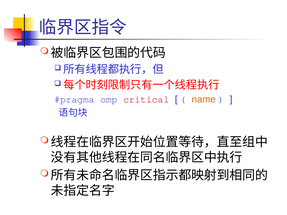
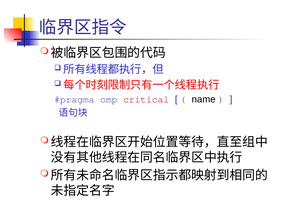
name colour: orange -> black
